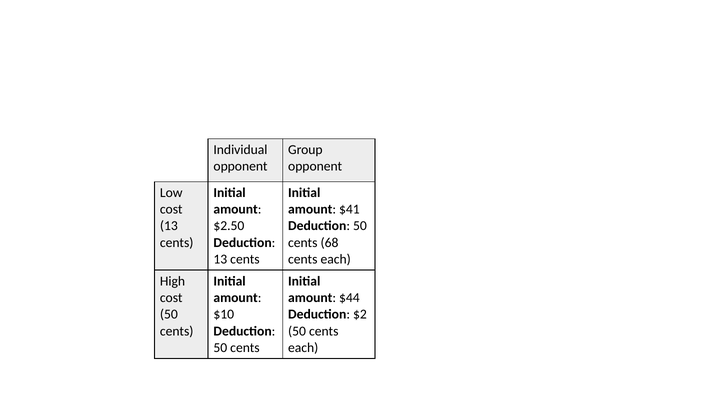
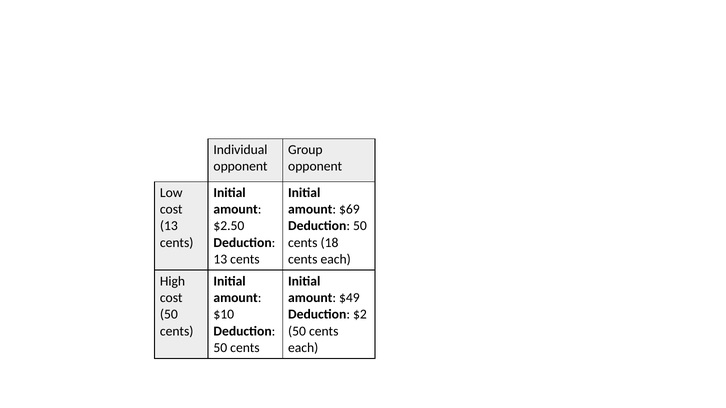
$41: $41 -> $69
68: 68 -> 18
$44: $44 -> $49
